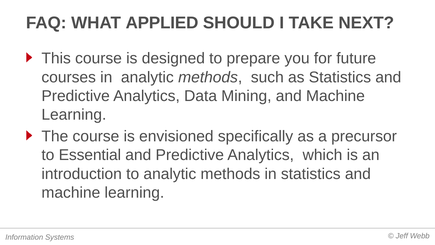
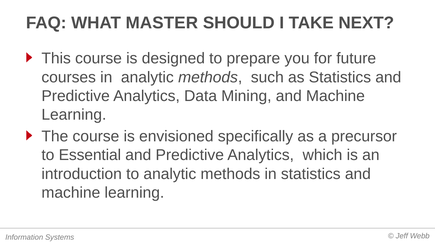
APPLIED: APPLIED -> MASTER
